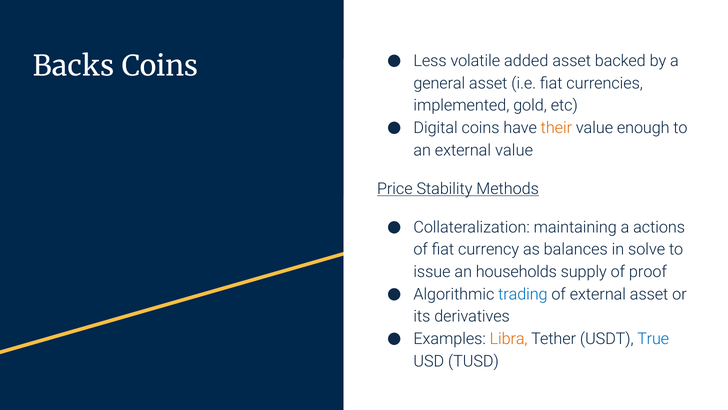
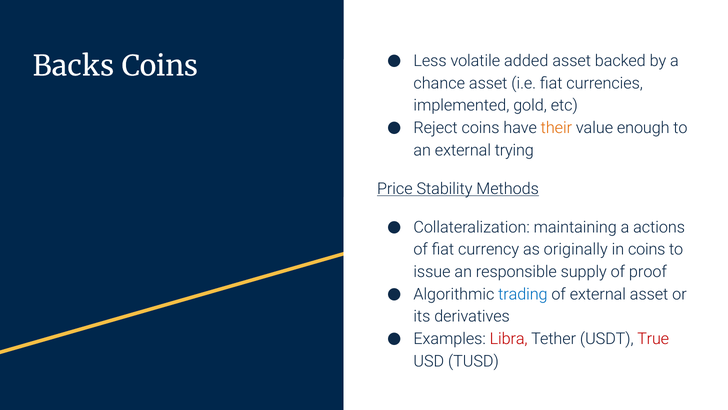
general: general -> chance
Digital: Digital -> Reject
external value: value -> trying
balances: balances -> originally
in solve: solve -> coins
households: households -> responsible
Libra colour: orange -> red
True colour: blue -> red
